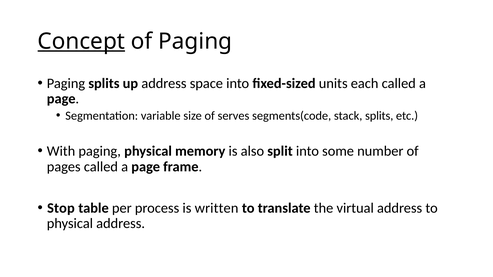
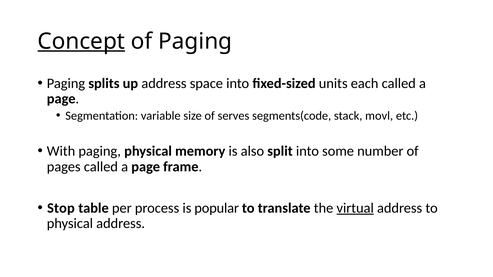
stack splits: splits -> movl
written: written -> popular
virtual underline: none -> present
